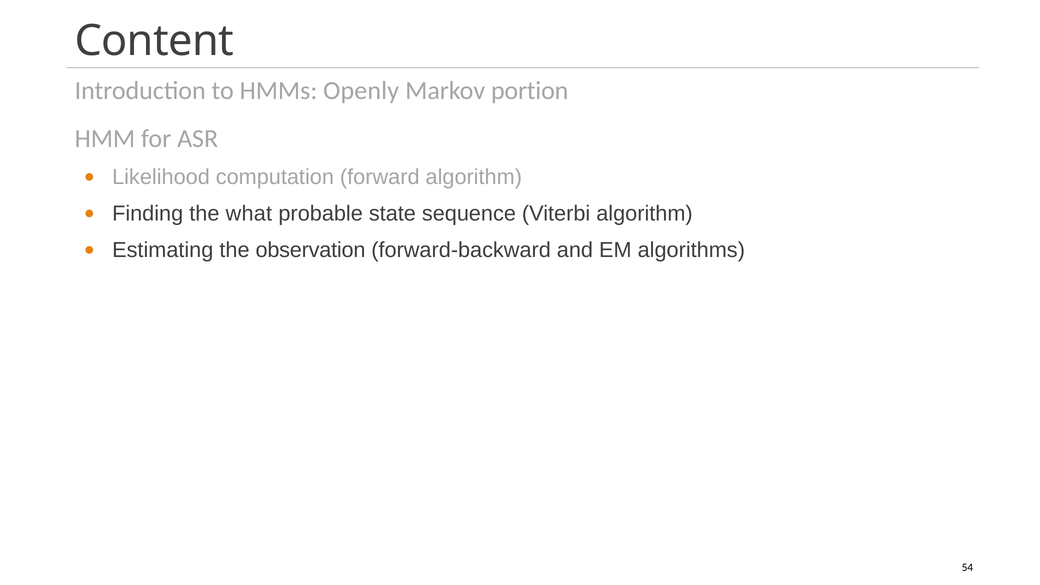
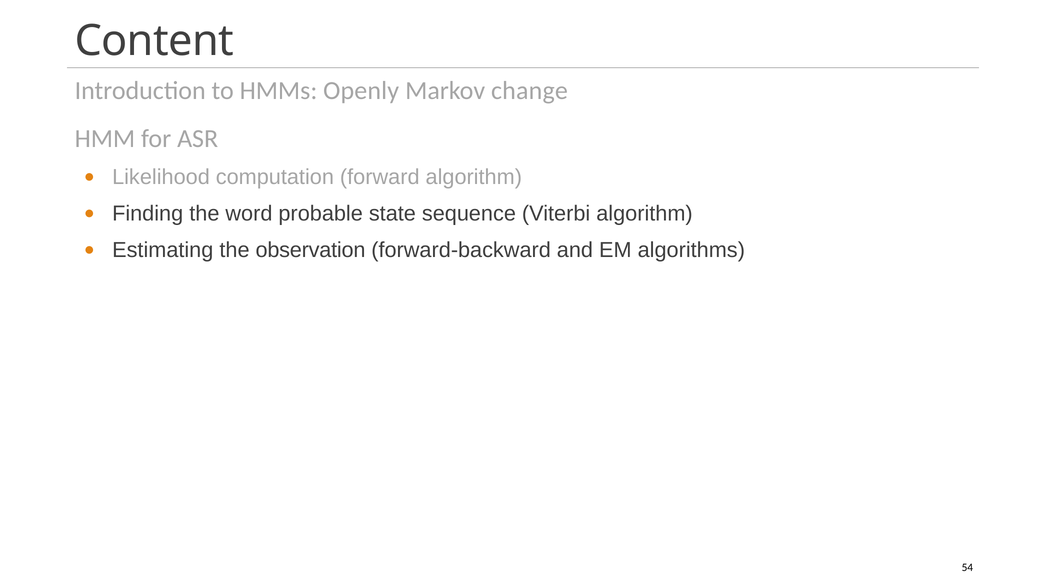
portion: portion -> change
what: what -> word
